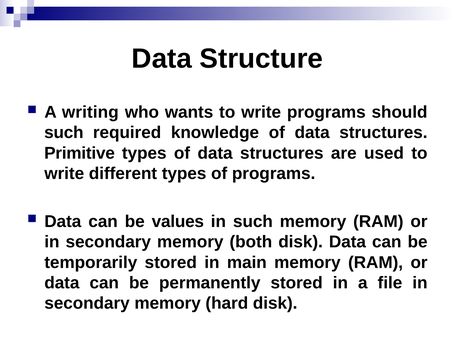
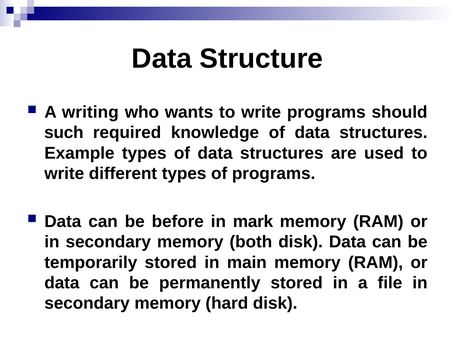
Primitive: Primitive -> Example
values: values -> before
in such: such -> mark
